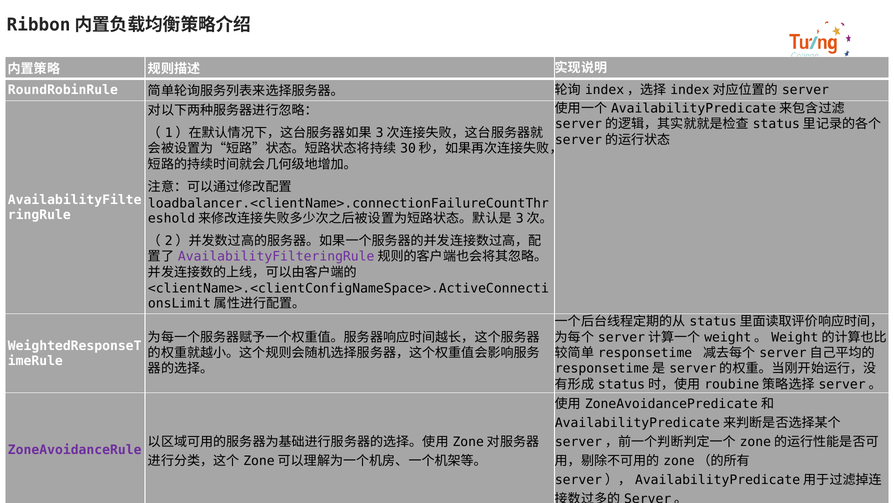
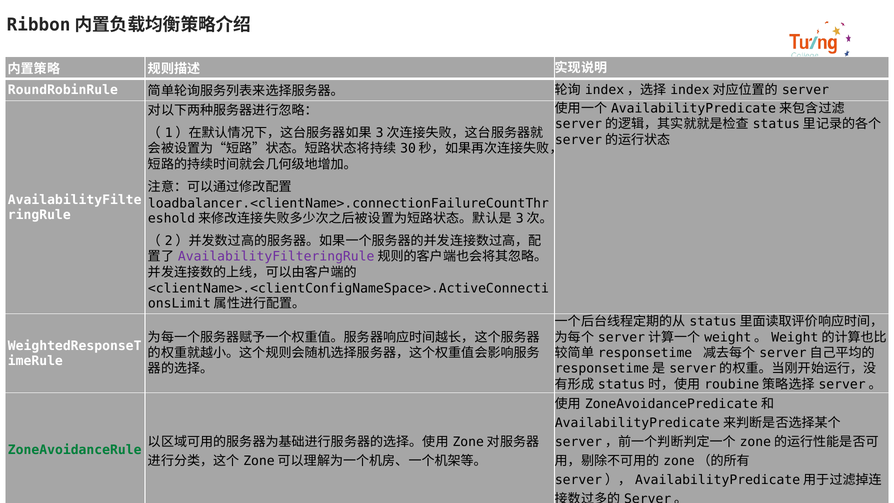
ZoneAvoidanceRule colour: purple -> green
